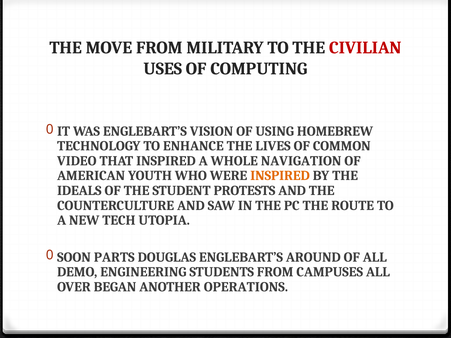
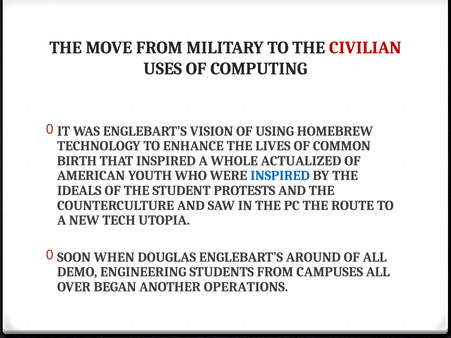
VIDEO: VIDEO -> BIRTH
NAVIGATION: NAVIGATION -> ACTUALIZED
INSPIRED at (280, 176) colour: orange -> blue
PARTS: PARTS -> WHEN
